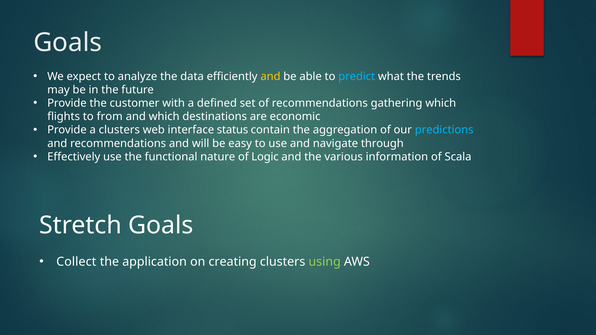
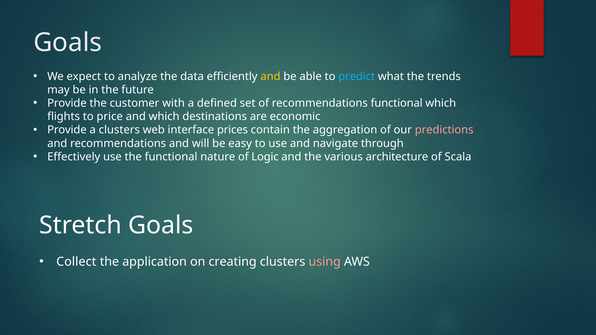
recommendations gathering: gathering -> functional
from: from -> price
status: status -> prices
predictions colour: light blue -> pink
information: information -> architecture
using colour: light green -> pink
